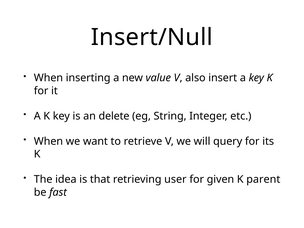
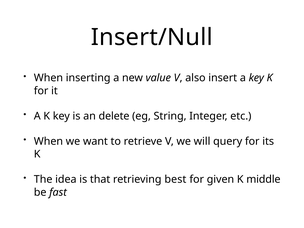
user: user -> best
parent: parent -> middle
